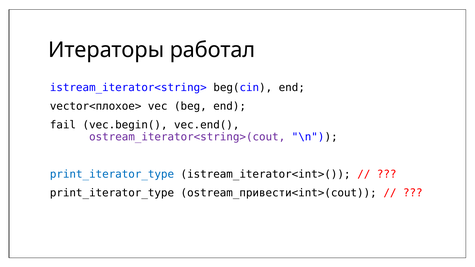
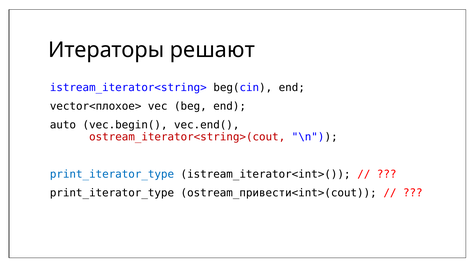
работал: работал -> решают
fail: fail -> auto
ostream_iterator<string>(cout colour: purple -> red
